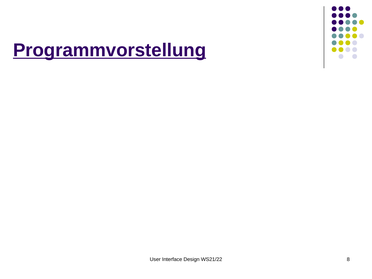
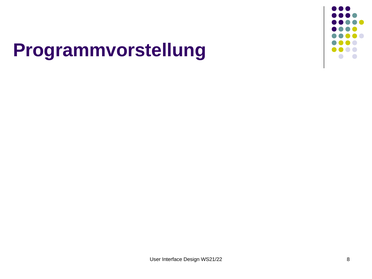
Programmvorstellung underline: present -> none
